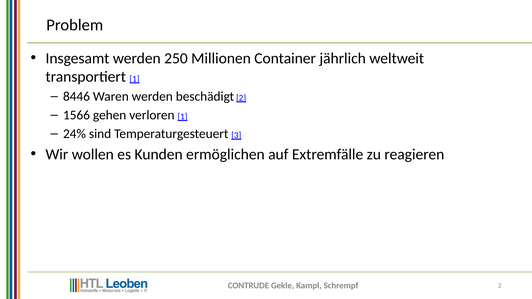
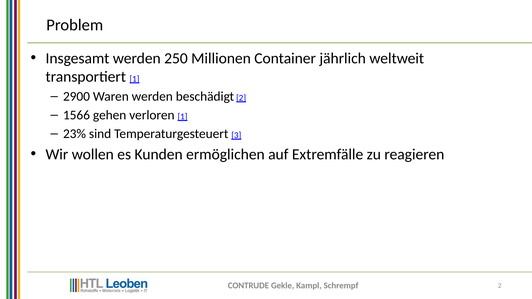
8446: 8446 -> 2900
24%: 24% -> 23%
